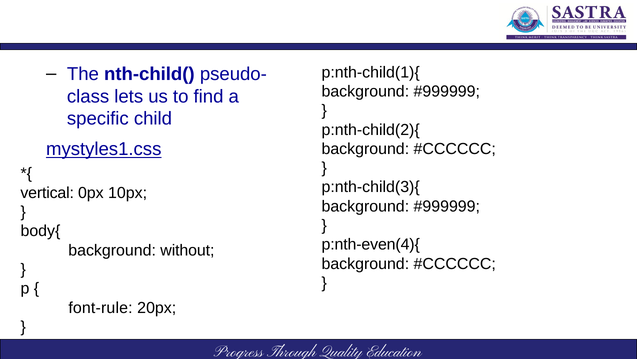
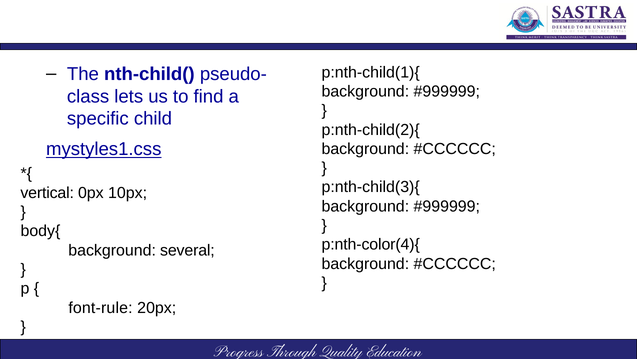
p:nth-even(4){: p:nth-even(4){ -> p:nth-color(4){
without: without -> several
